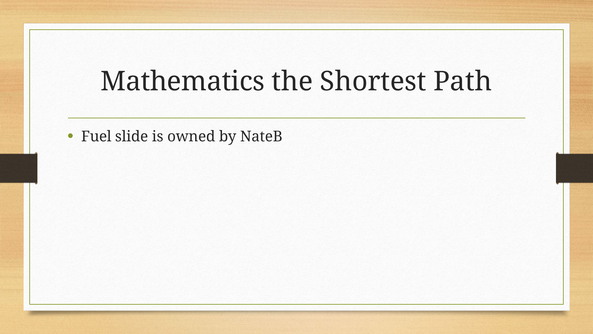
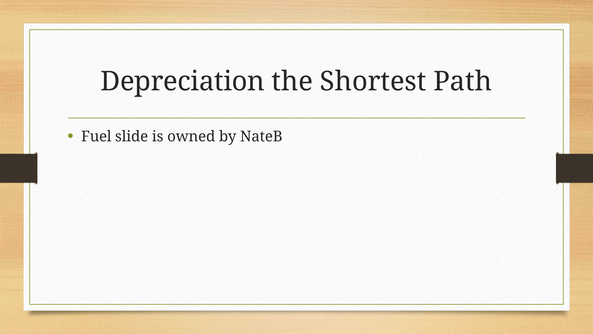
Mathematics: Mathematics -> Depreciation
